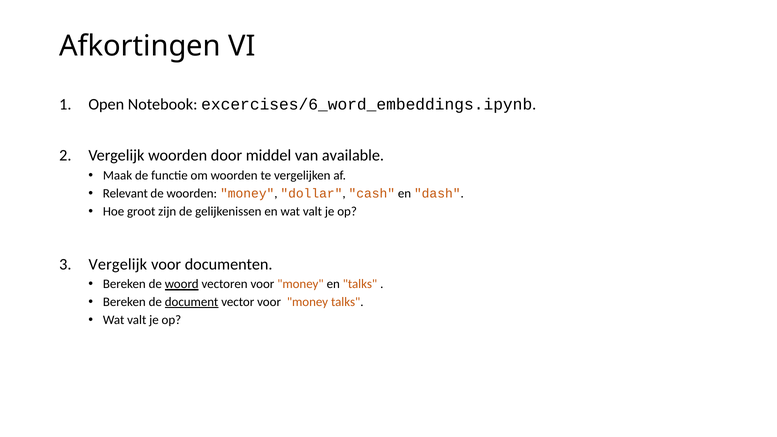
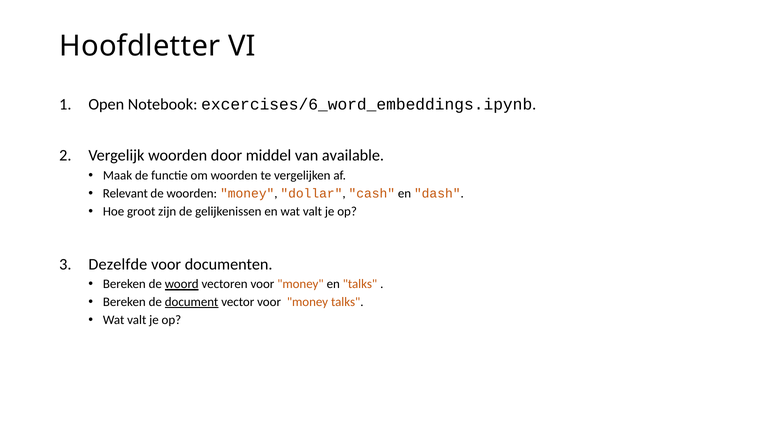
Afkortingen: Afkortingen -> Hoofdletter
Vergelijk at (118, 264): Vergelijk -> Dezelfde
